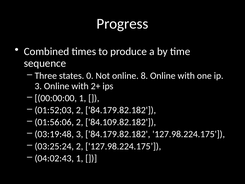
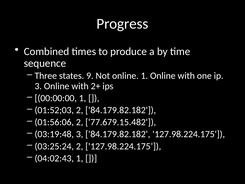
0: 0 -> 9
online 8: 8 -> 1
84.109.82.182: 84.109.82.182 -> 77.679.15.482
